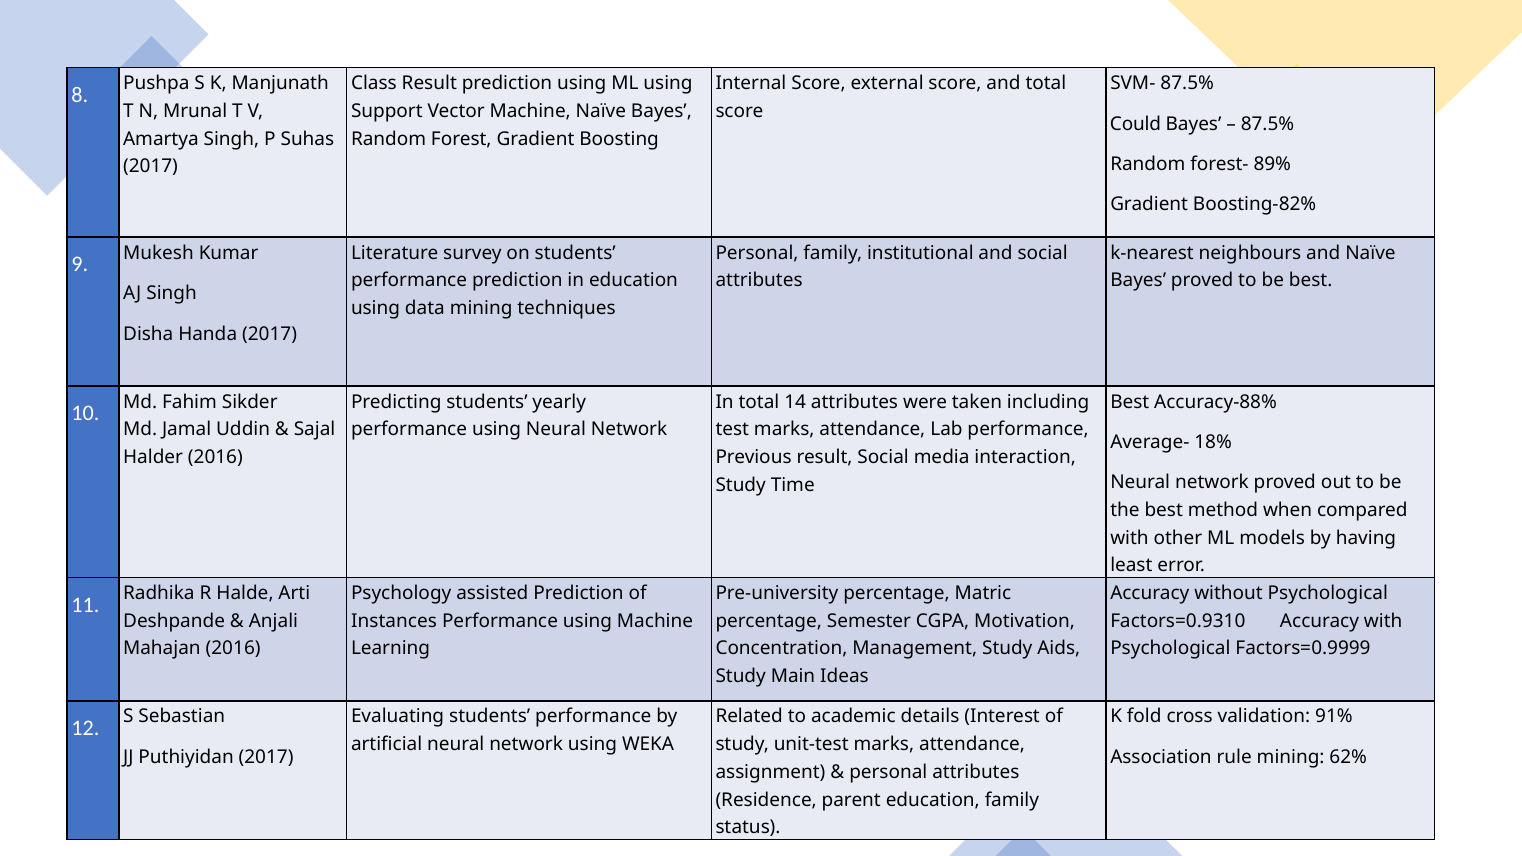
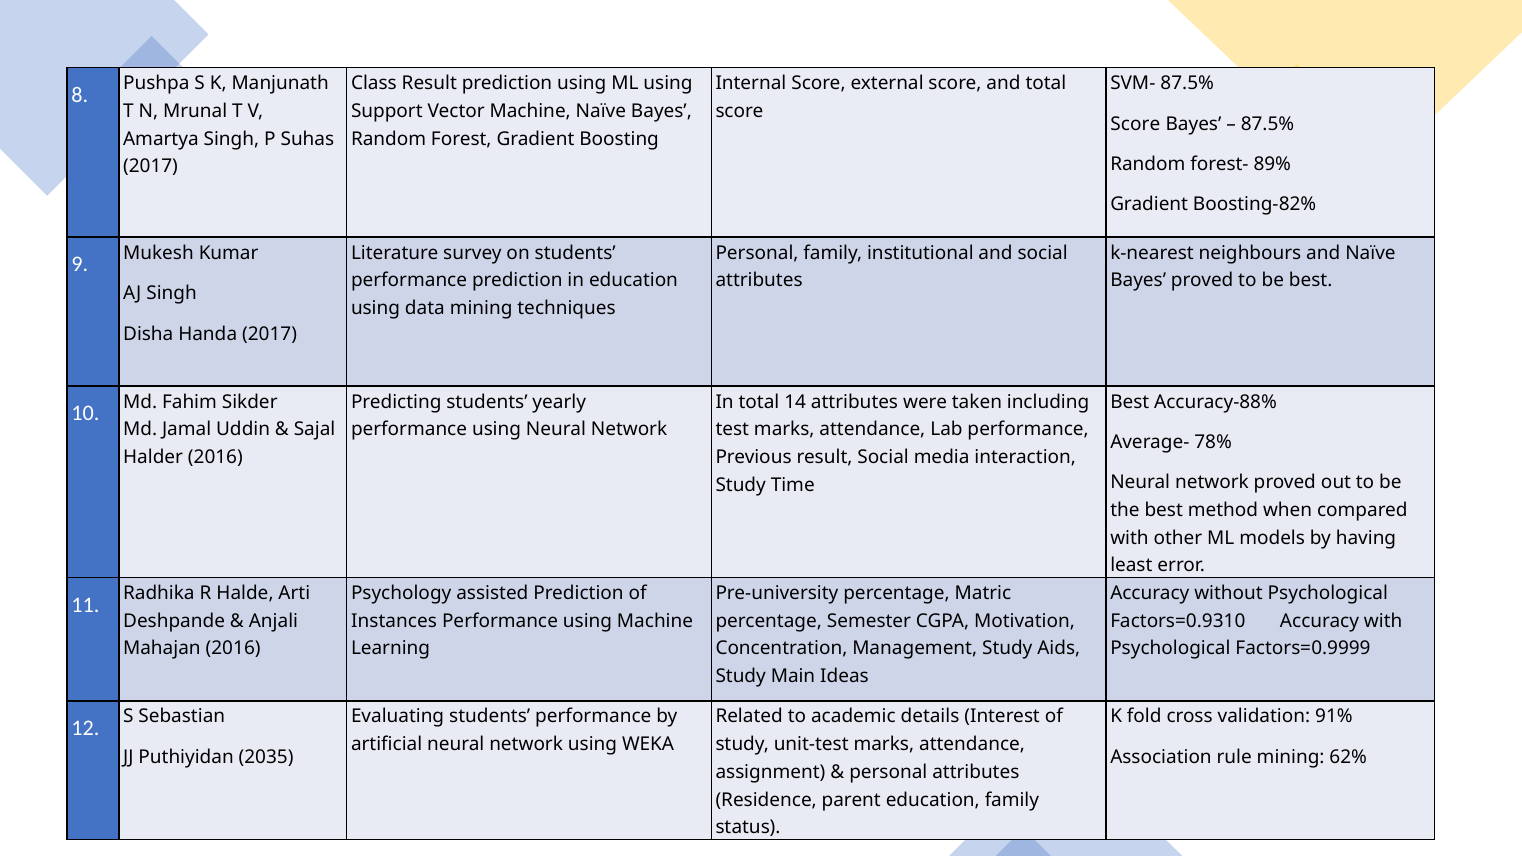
Could at (1136, 124): Could -> Score
18%: 18% -> 78%
Puthiyidan 2017: 2017 -> 2035
